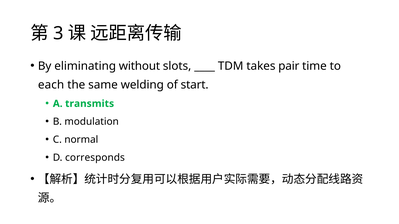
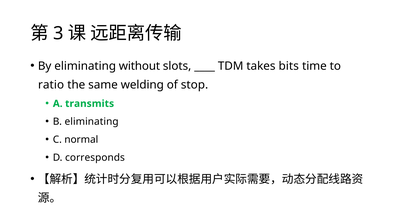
pair: pair -> bits
each: each -> ratio
start: start -> stop
B modulation: modulation -> eliminating
